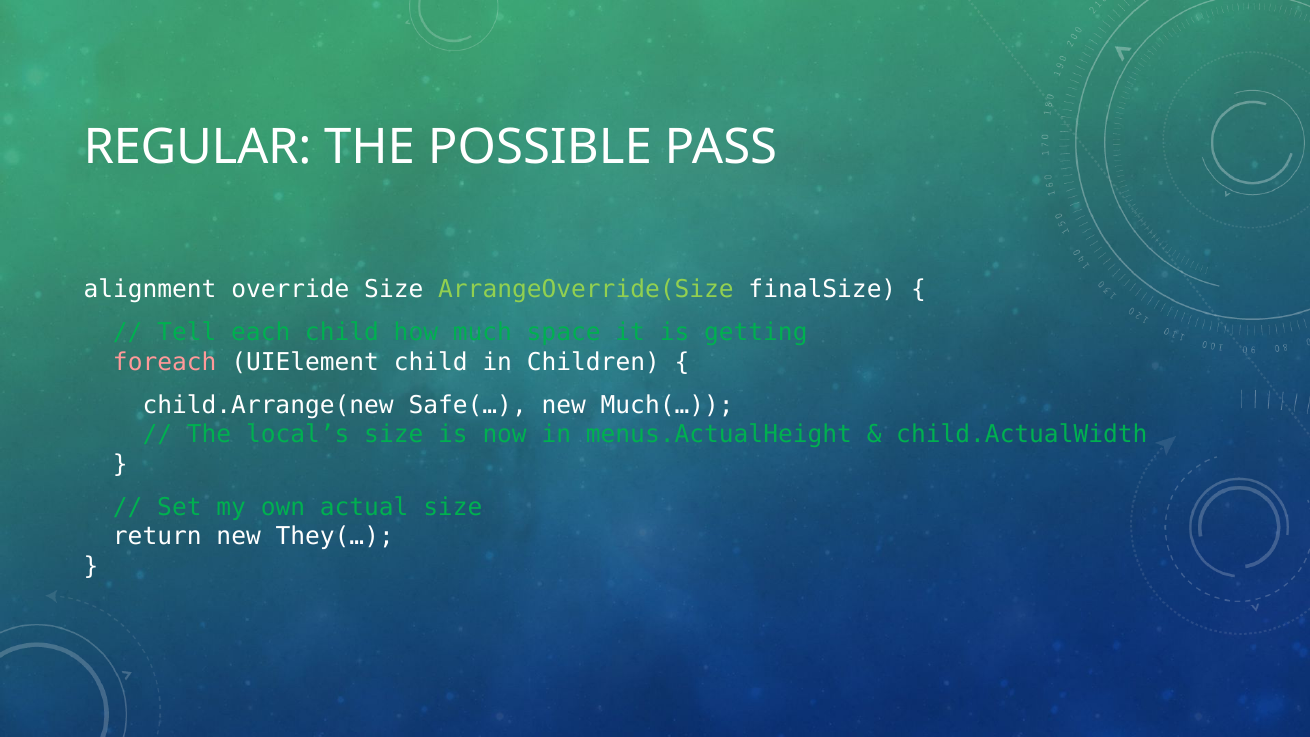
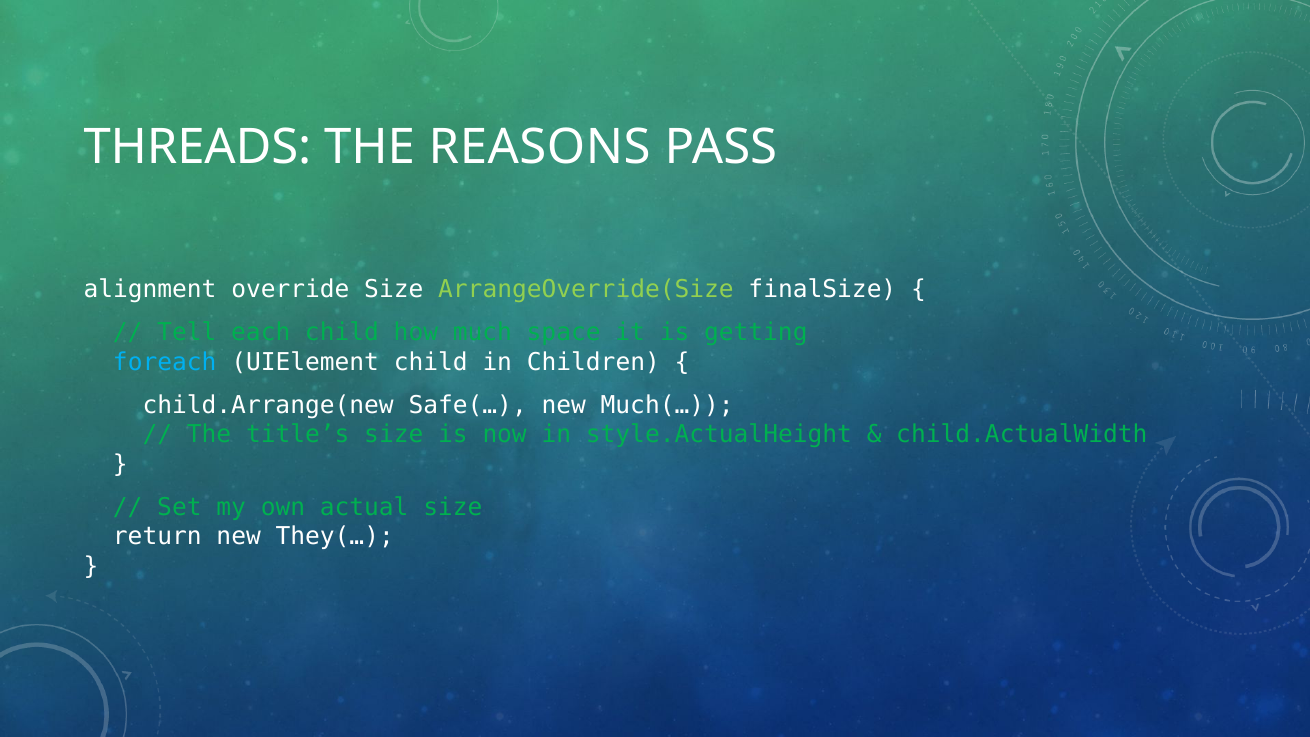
REGULAR: REGULAR -> THREADS
POSSIBLE: POSSIBLE -> REASONS
foreach colour: pink -> light blue
local’s: local’s -> title’s
menus.ActualHeight: menus.ActualHeight -> style.ActualHeight
